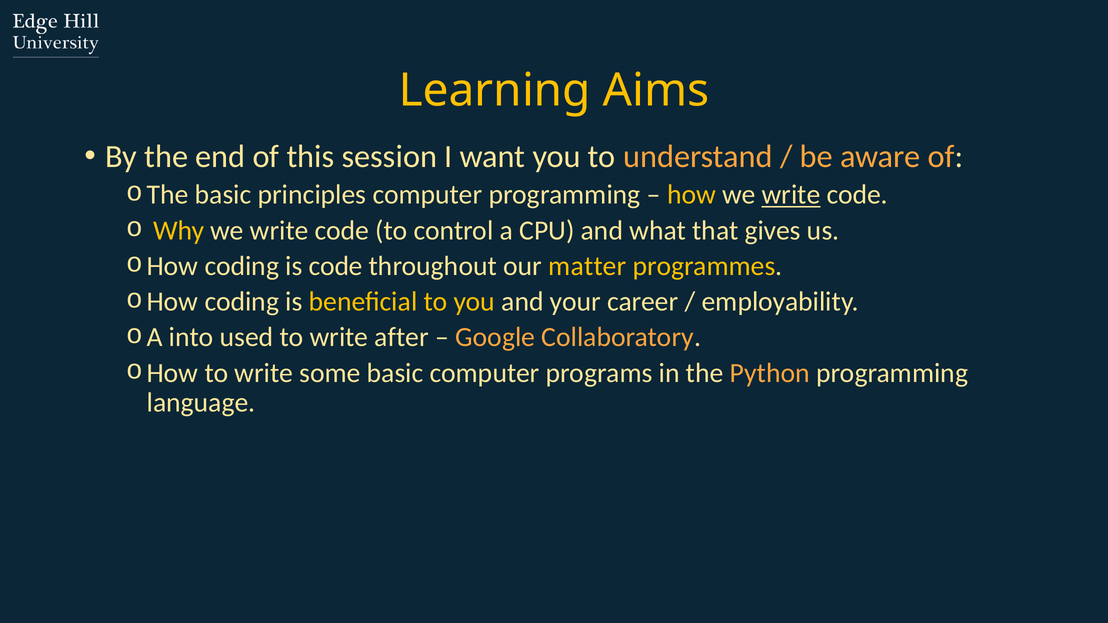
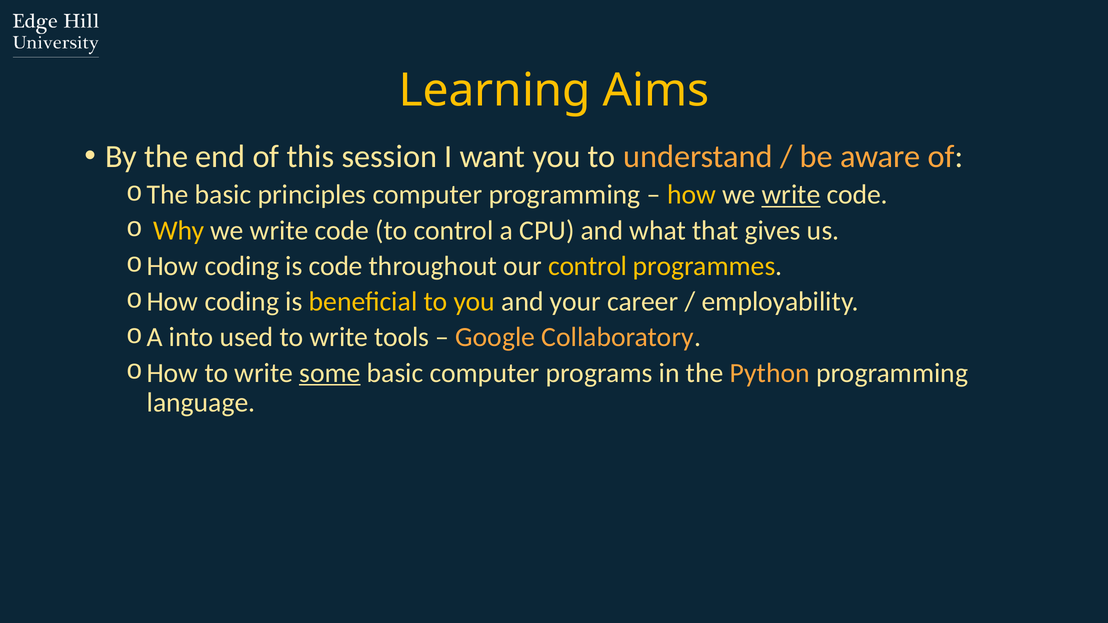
our matter: matter -> control
after: after -> tools
some underline: none -> present
